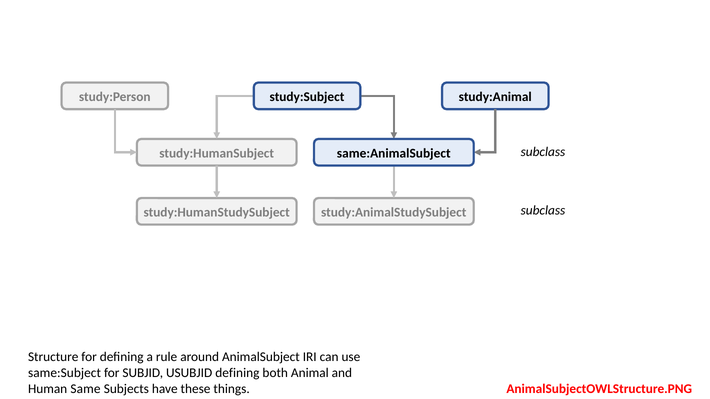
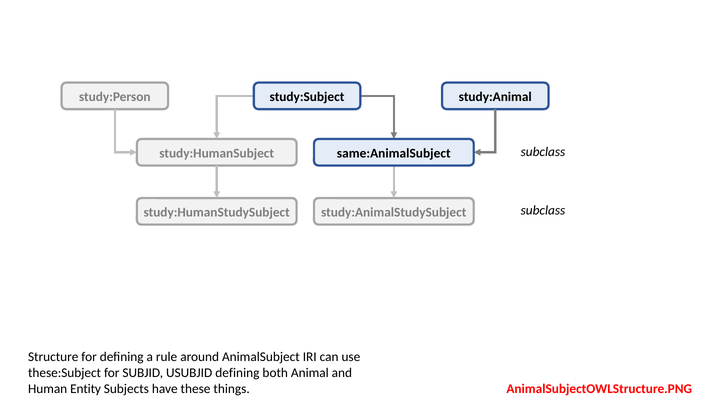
same:Subject: same:Subject -> these:Subject
Same: Same -> Entity
